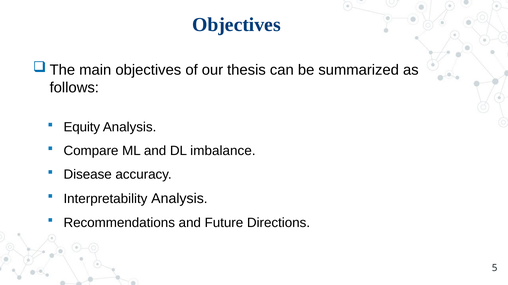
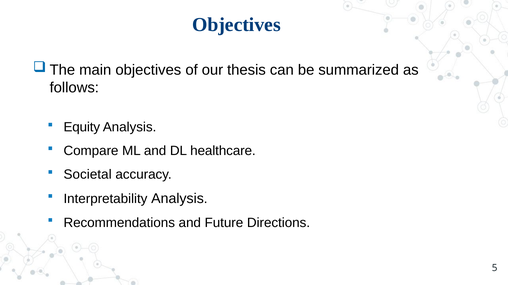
imbalance: imbalance -> healthcare
Disease: Disease -> Societal
